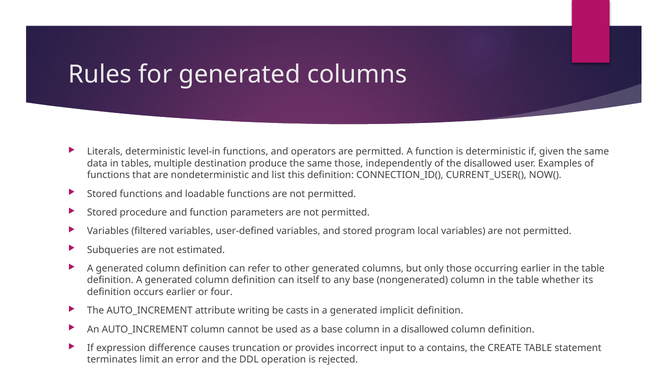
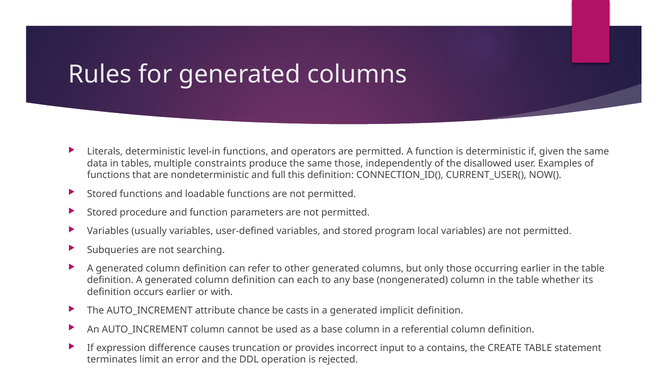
destination: destination -> constraints
list: list -> full
filtered: filtered -> usually
estimated: estimated -> searching
itself: itself -> each
four: four -> with
writing: writing -> chance
a disallowed: disallowed -> referential
